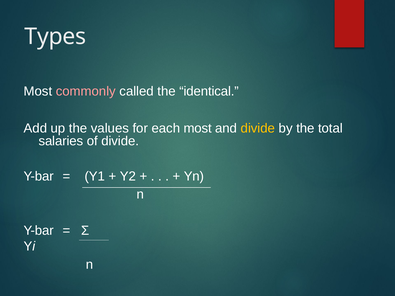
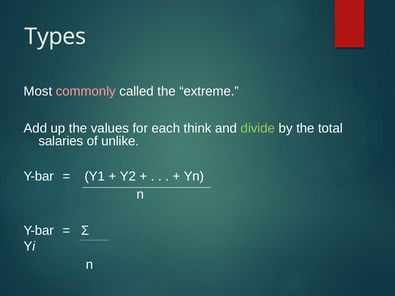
identical: identical -> extreme
each most: most -> think
divide at (258, 128) colour: yellow -> light green
of divide: divide -> unlike
